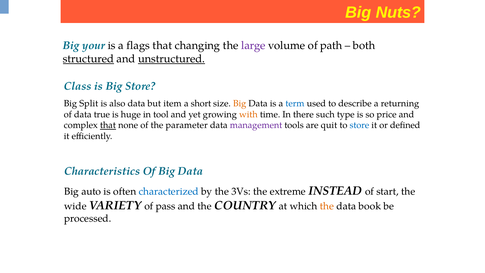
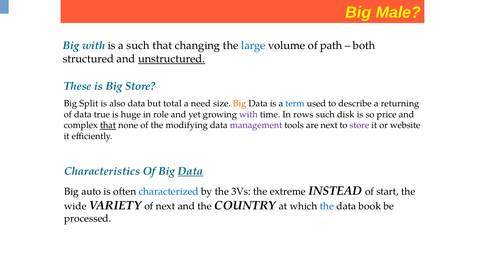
Nuts: Nuts -> Male
Big your: your -> with
a flags: flags -> such
large colour: purple -> blue
structured underline: present -> none
Class: Class -> These
item: item -> total
short: short -> need
tool: tool -> role
with at (248, 114) colour: orange -> purple
there: there -> rows
type: type -> disk
parameter: parameter -> modifying
are quit: quit -> next
store at (359, 125) colour: blue -> purple
defined: defined -> website
Data at (191, 171) underline: none -> present
of pass: pass -> next
the at (327, 206) colour: orange -> blue
